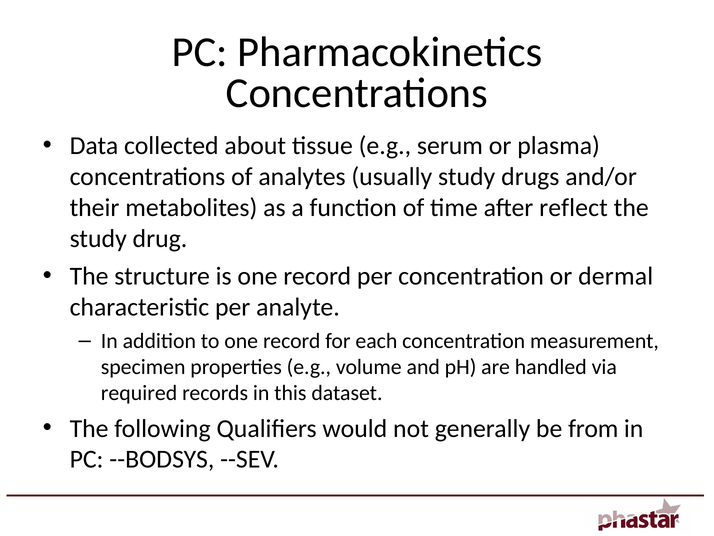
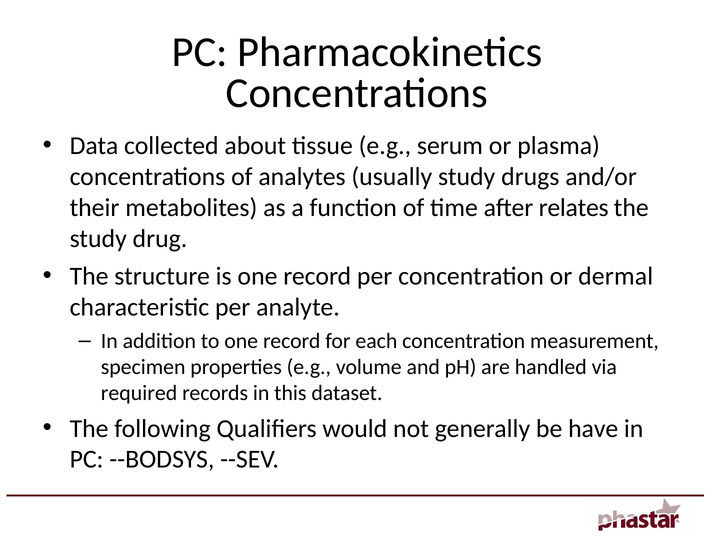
reflect: reflect -> relates
from: from -> have
